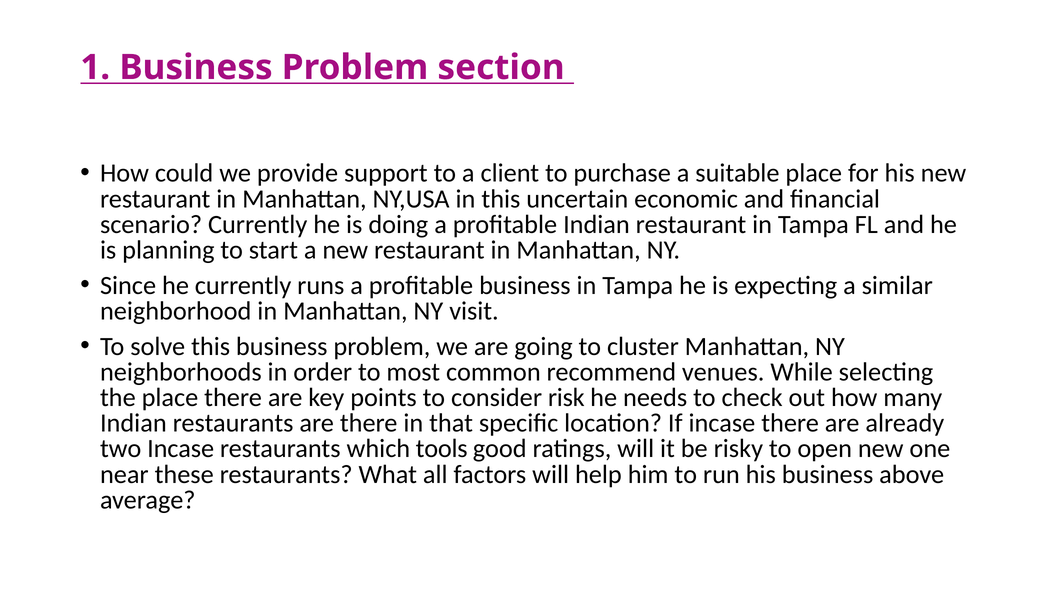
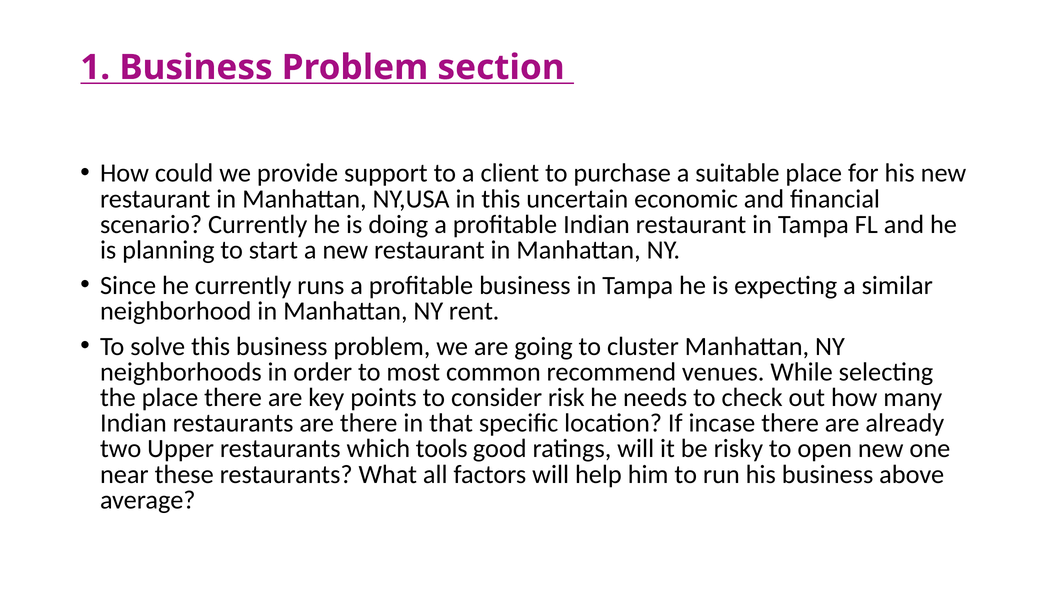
visit: visit -> rent
two Incase: Incase -> Upper
